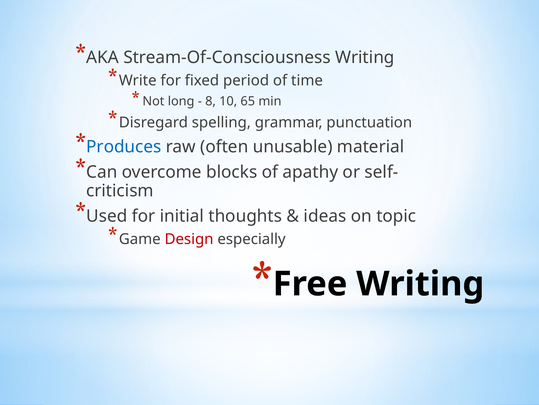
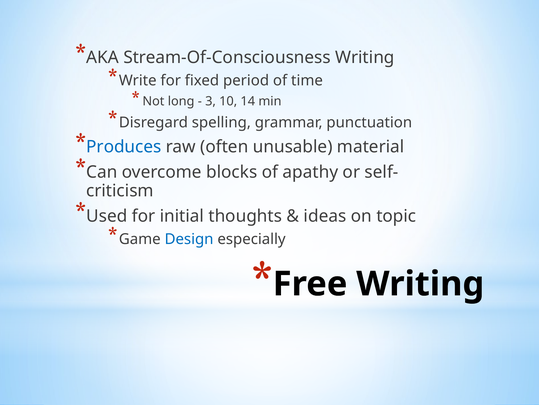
8: 8 -> 3
65: 65 -> 14
Design colour: red -> blue
